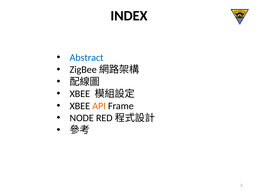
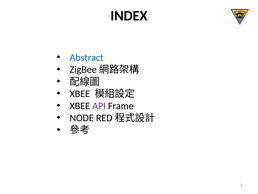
API colour: orange -> purple
